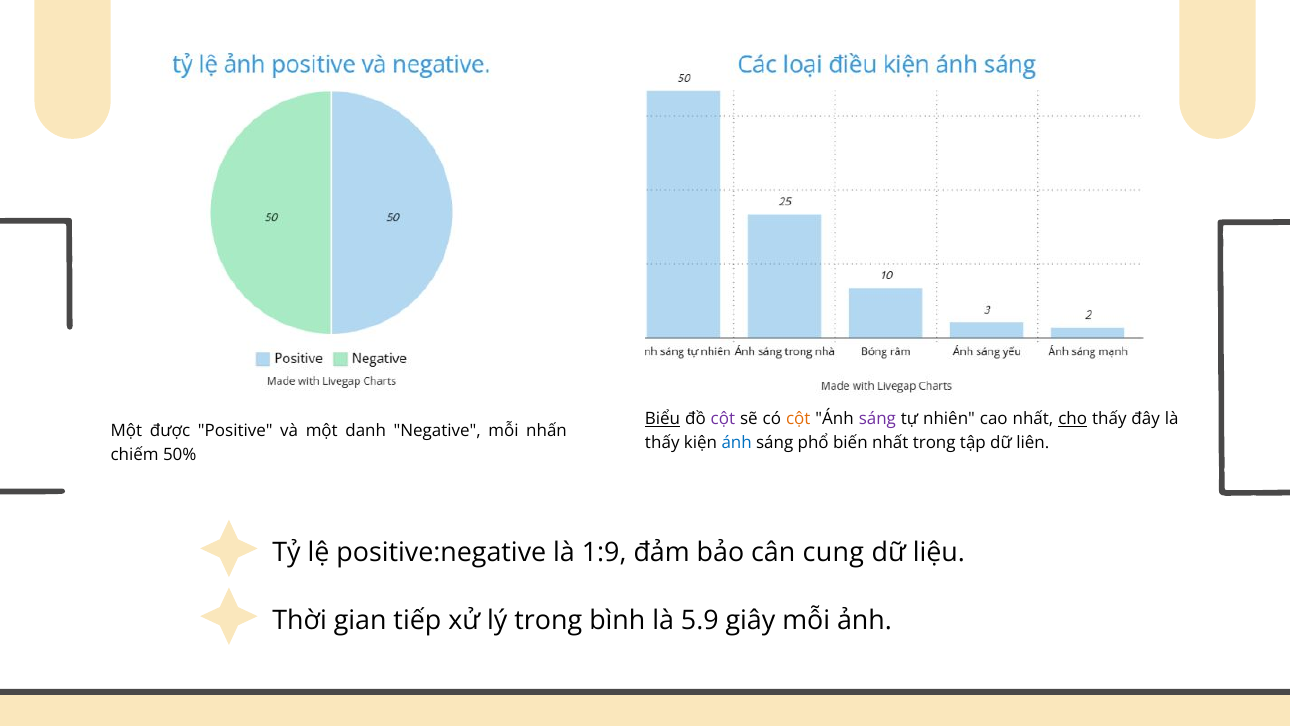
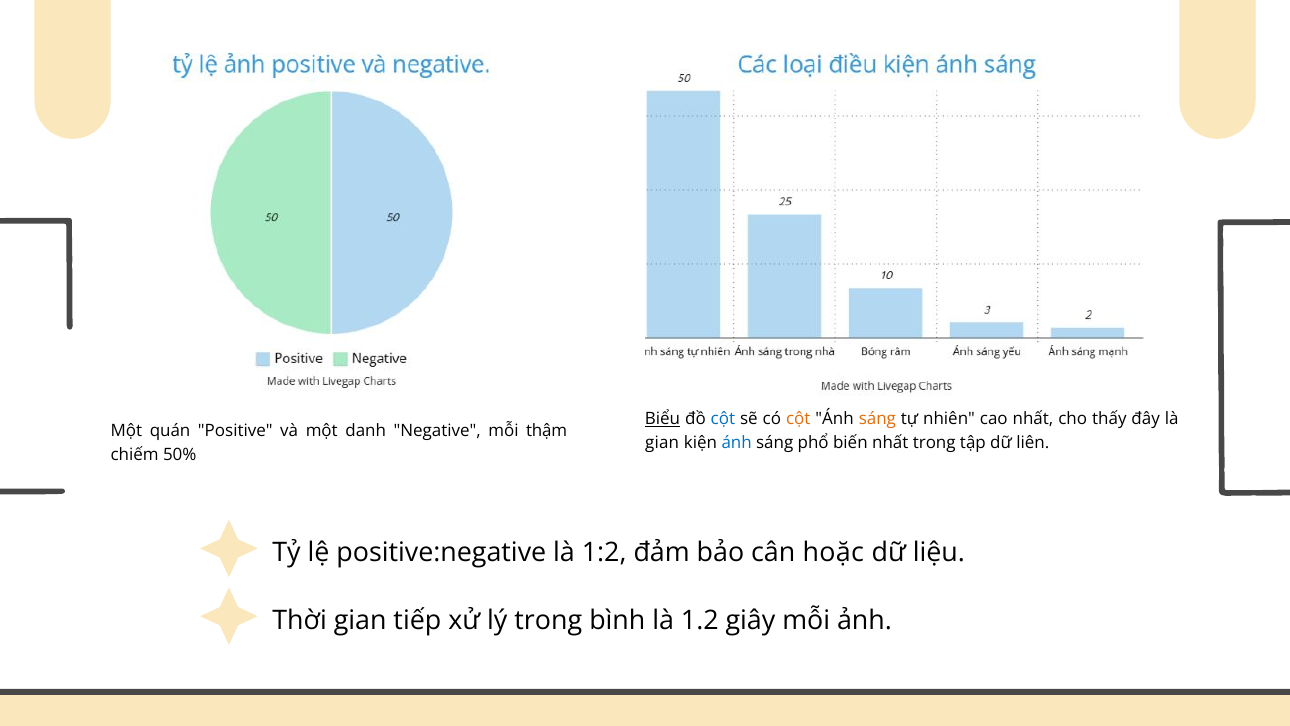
cột at (723, 419) colour: purple -> blue
sáng at (877, 419) colour: purple -> orange
cho underline: present -> none
được: được -> quán
nhấn: nhấn -> thậm
thấy at (662, 443): thấy -> gian
1:9: 1:9 -> 1:2
cung: cung -> hoặc
5.9: 5.9 -> 1.2
